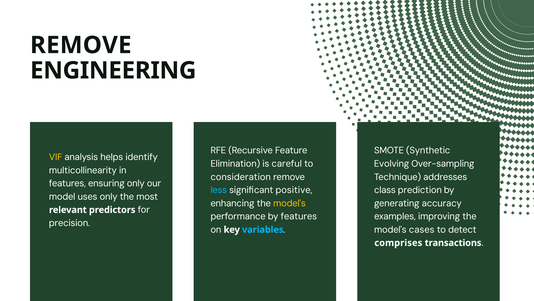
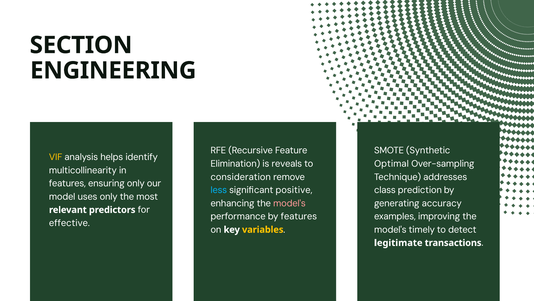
REMOVE at (81, 45): REMOVE -> SECTION
careful: careful -> reveals
Evolving: Evolving -> Optimal
model's at (289, 203) colour: yellow -> pink
precision: precision -> effective
variables colour: light blue -> yellow
cases: cases -> timely
comprises: comprises -> legitimate
